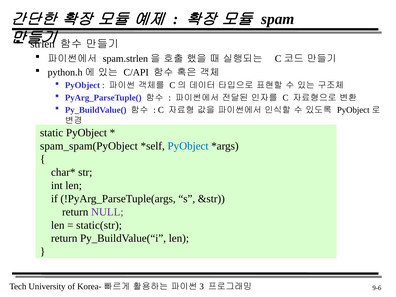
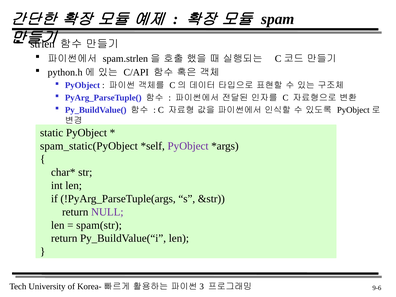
spam_spam(PyObject: spam_spam(PyObject -> spam_static(PyObject
PyObject at (188, 146) colour: blue -> purple
static(str: static(str -> spam(str
